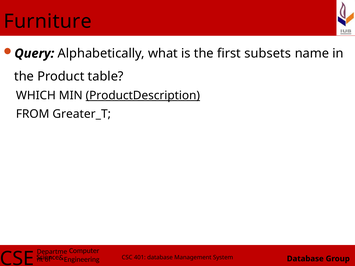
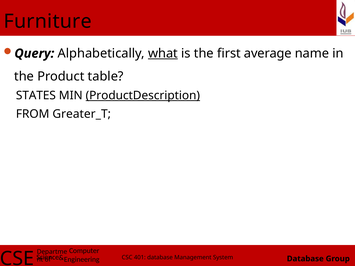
what underline: none -> present
subsets: subsets -> average
WHICH: WHICH -> STATES
